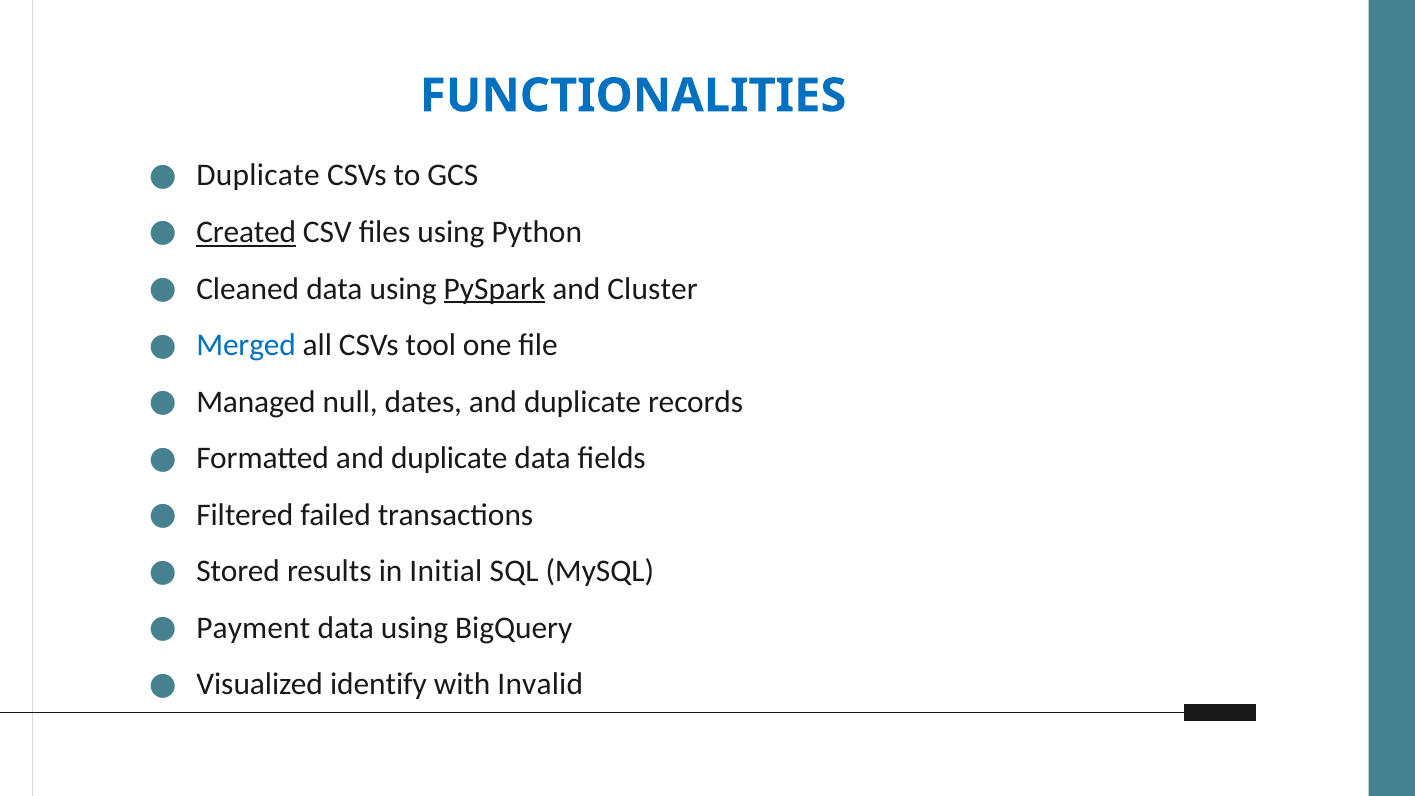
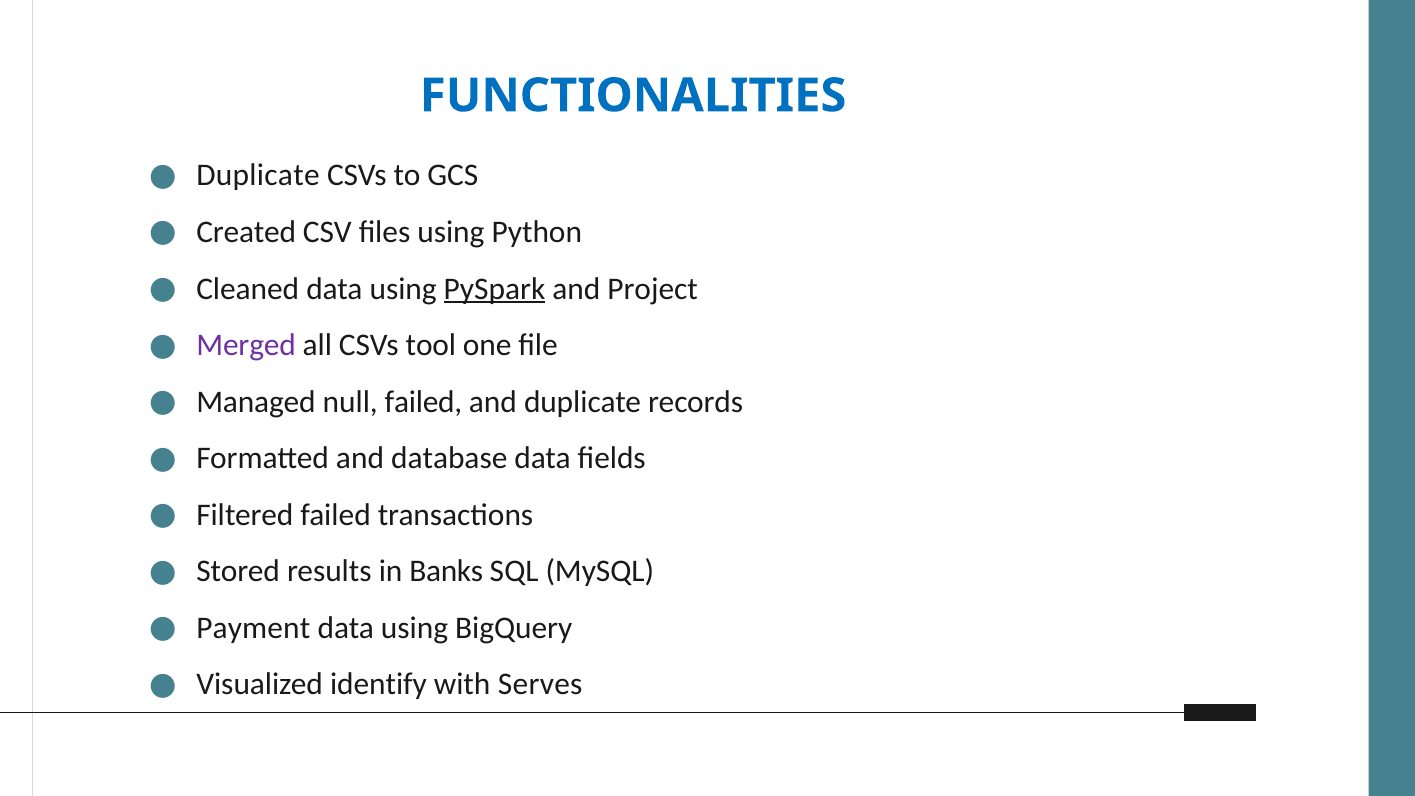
Created underline: present -> none
Cluster: Cluster -> Project
Merged colour: blue -> purple
null dates: dates -> failed
Formatted and duplicate: duplicate -> database
Initial: Initial -> Banks
Invalid: Invalid -> Serves
